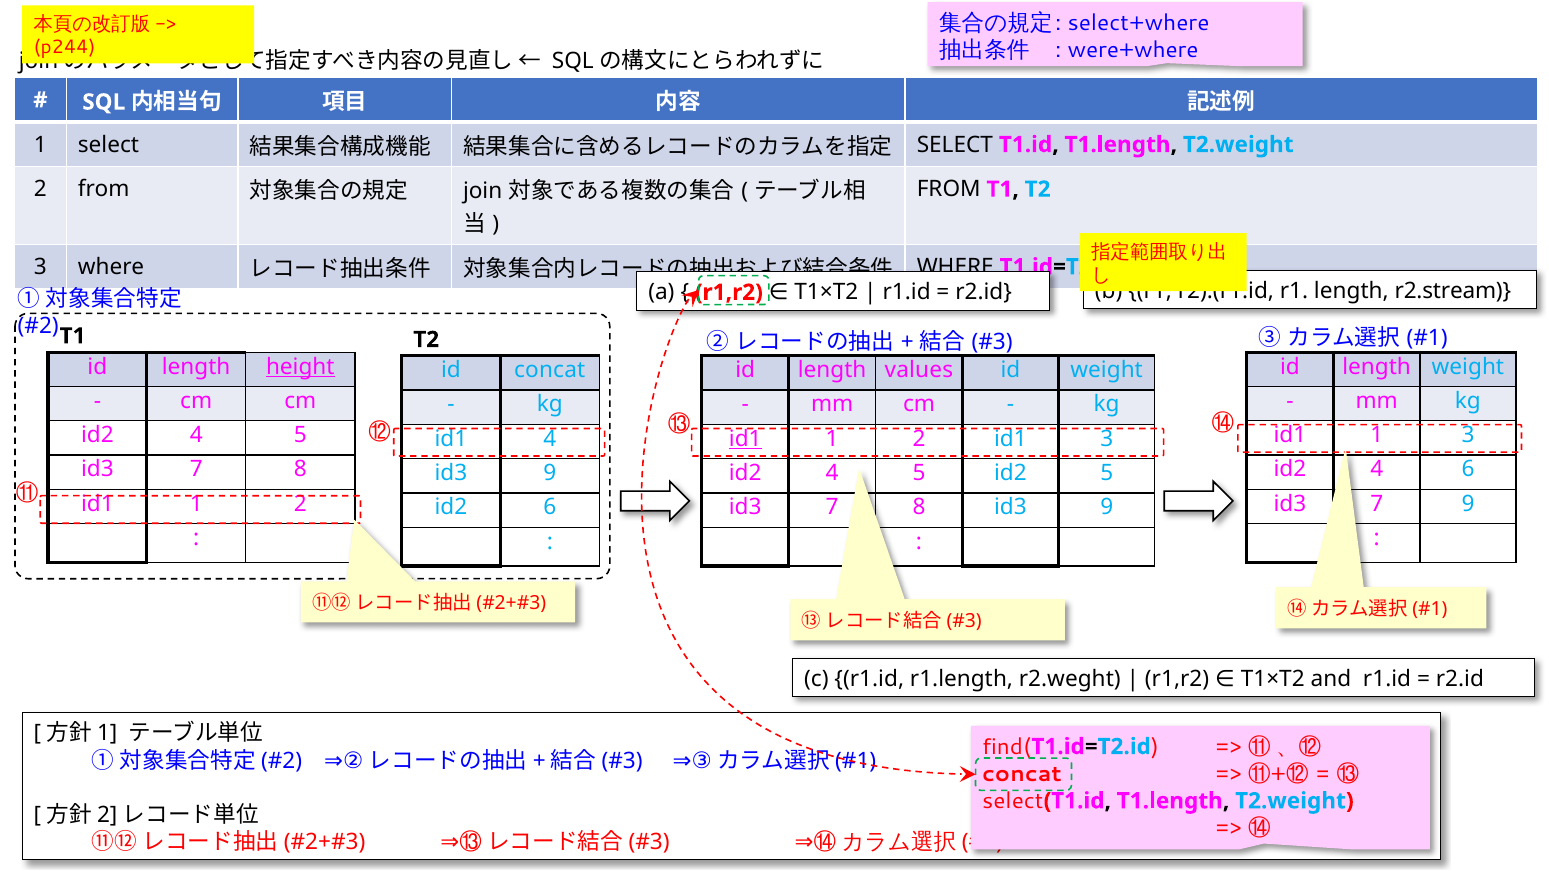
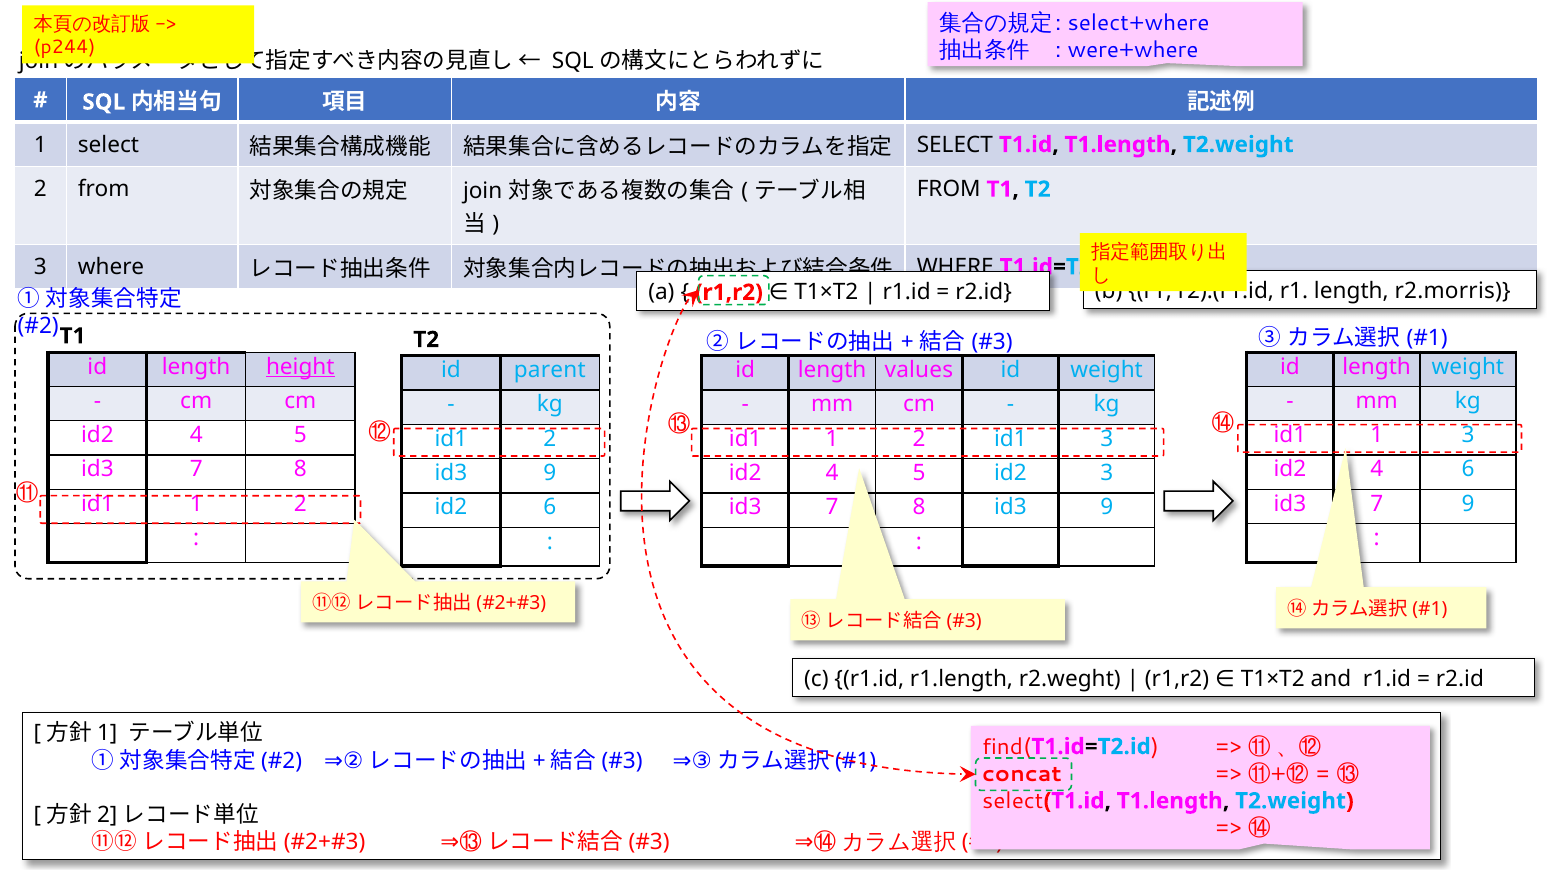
r2.stream: r2.stream -> r2.morris
id concat: concat -> parent
id1 4: 4 -> 2
id1 at (745, 438) underline: present -> none
5 at (1107, 473): 5 -> 3
